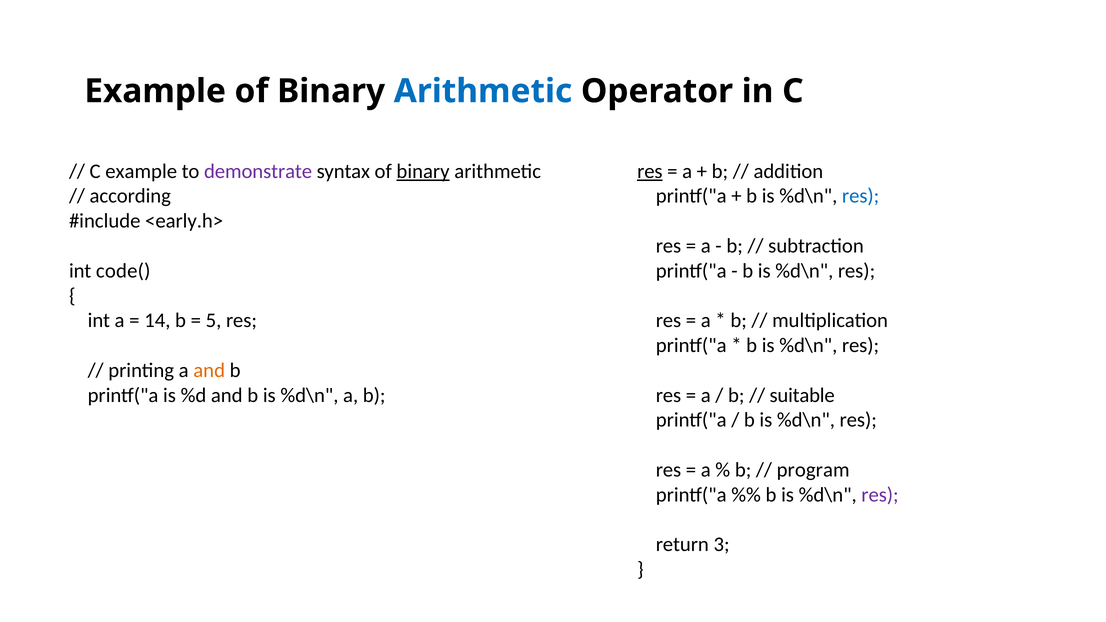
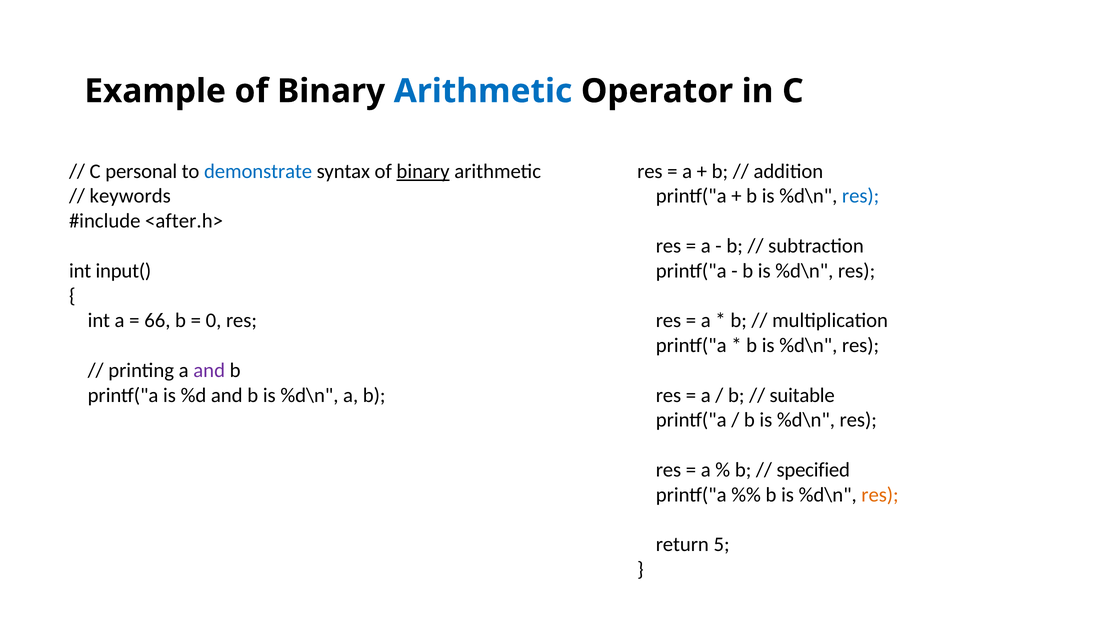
C example: example -> personal
demonstrate colour: purple -> blue
res at (650, 171) underline: present -> none
according: according -> keywords
<early.h>: <early.h> -> <after.h>
code(: code( -> input(
14: 14 -> 66
5: 5 -> 0
and at (209, 370) colour: orange -> purple
program: program -> specified
res at (880, 495) colour: purple -> orange
3: 3 -> 5
